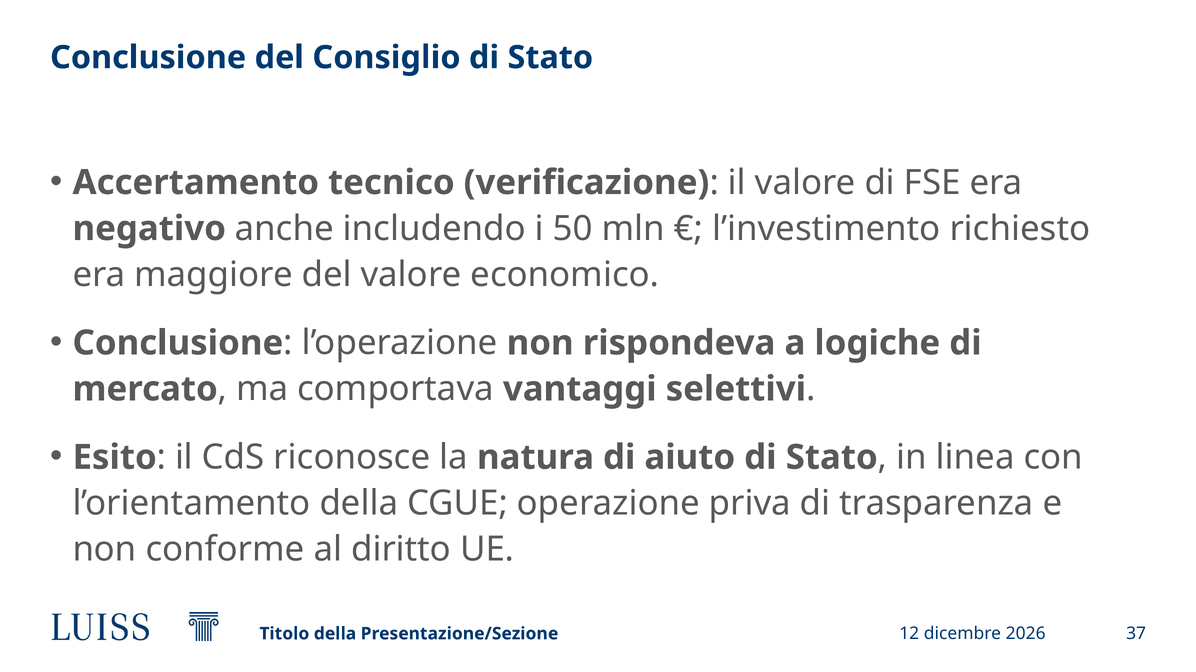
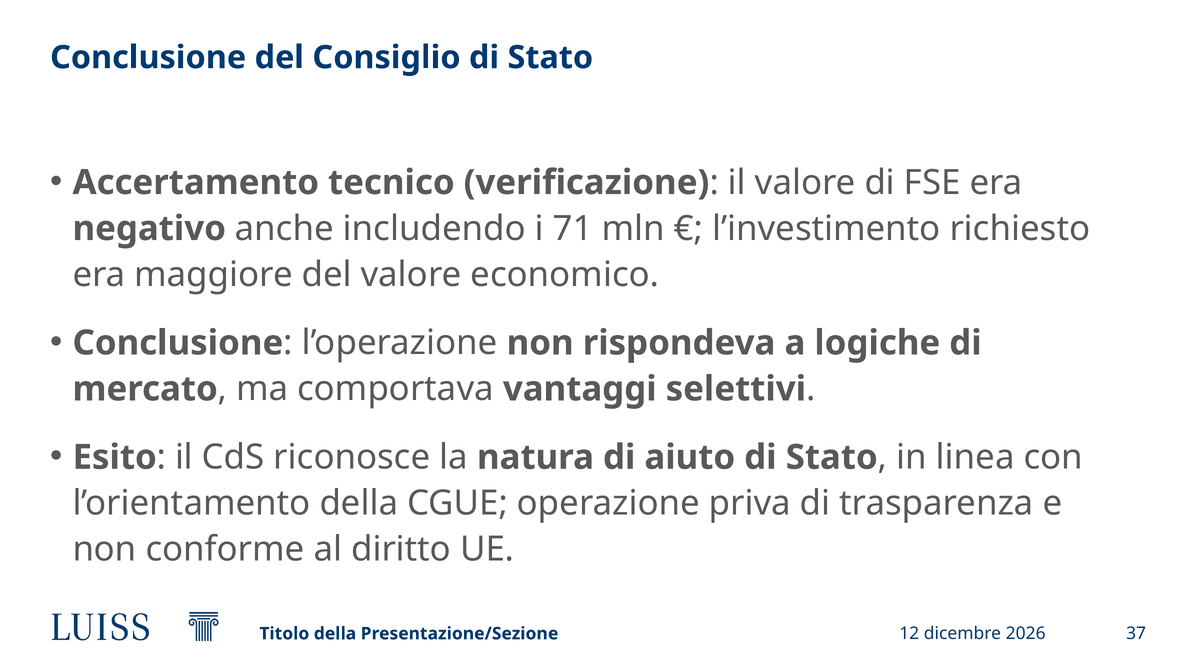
50: 50 -> 71
